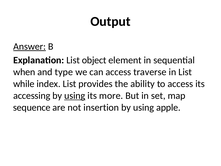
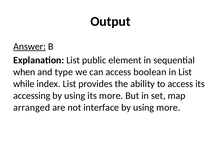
object: object -> public
traverse: traverse -> boolean
using at (75, 96) underline: present -> none
sequence: sequence -> arranged
insertion: insertion -> interface
using apple: apple -> more
